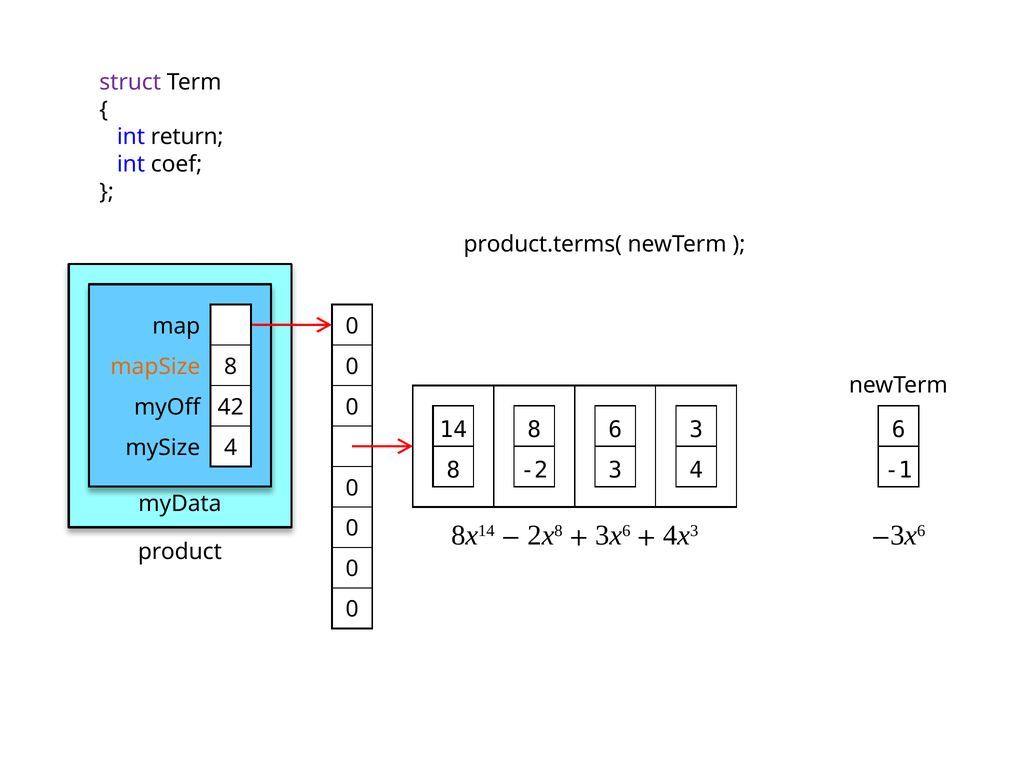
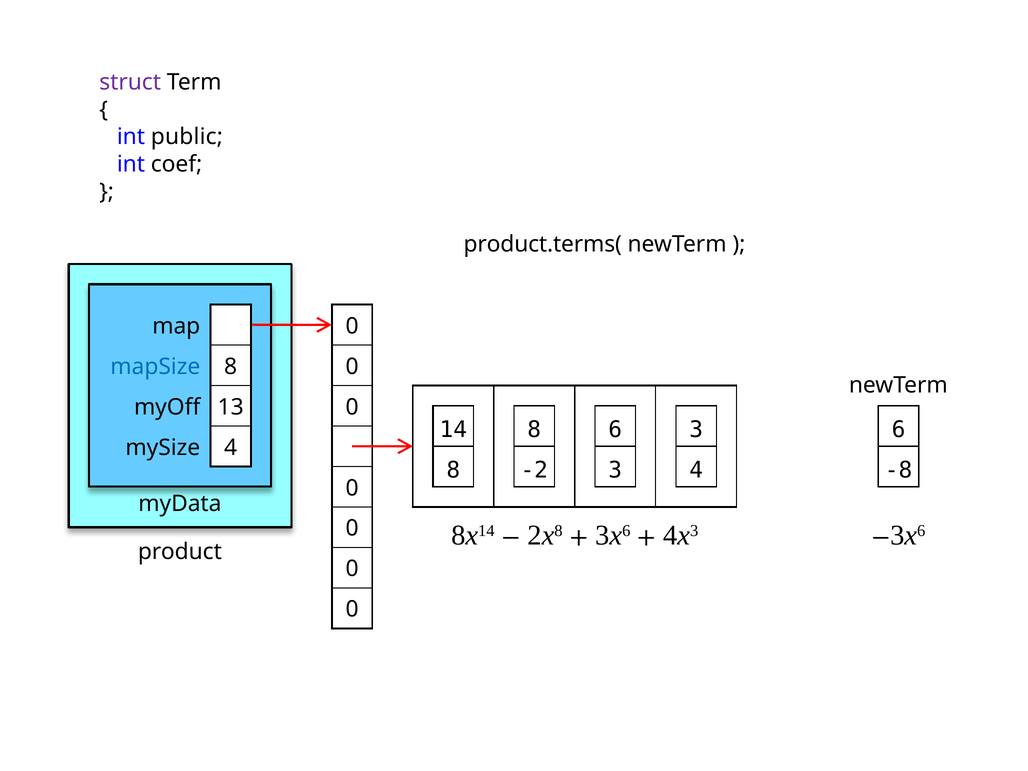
return: return -> public
mapSize colour: orange -> blue
42: 42 -> 13
-1: -1 -> -8
